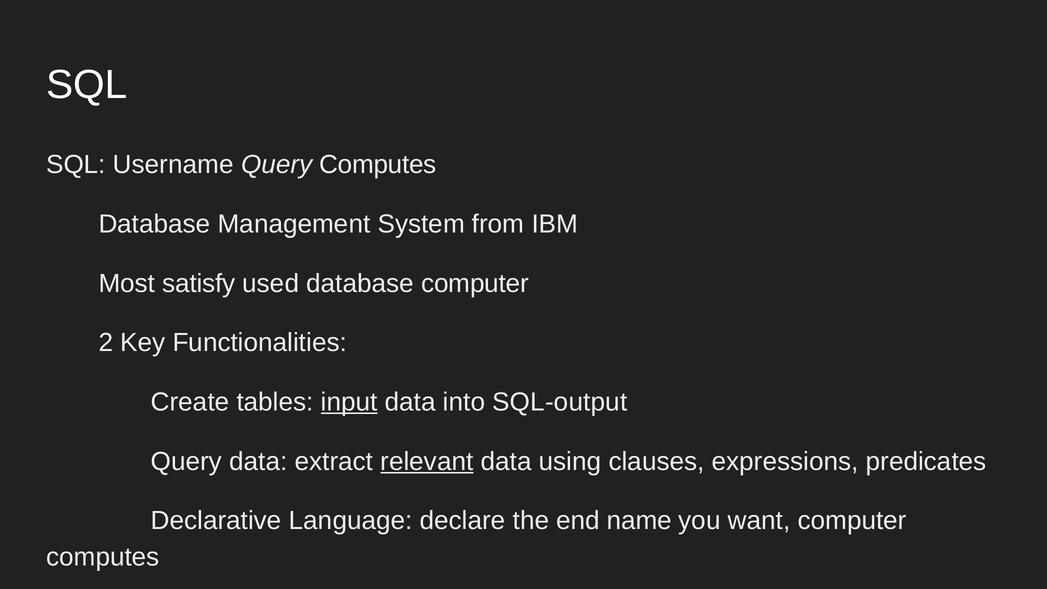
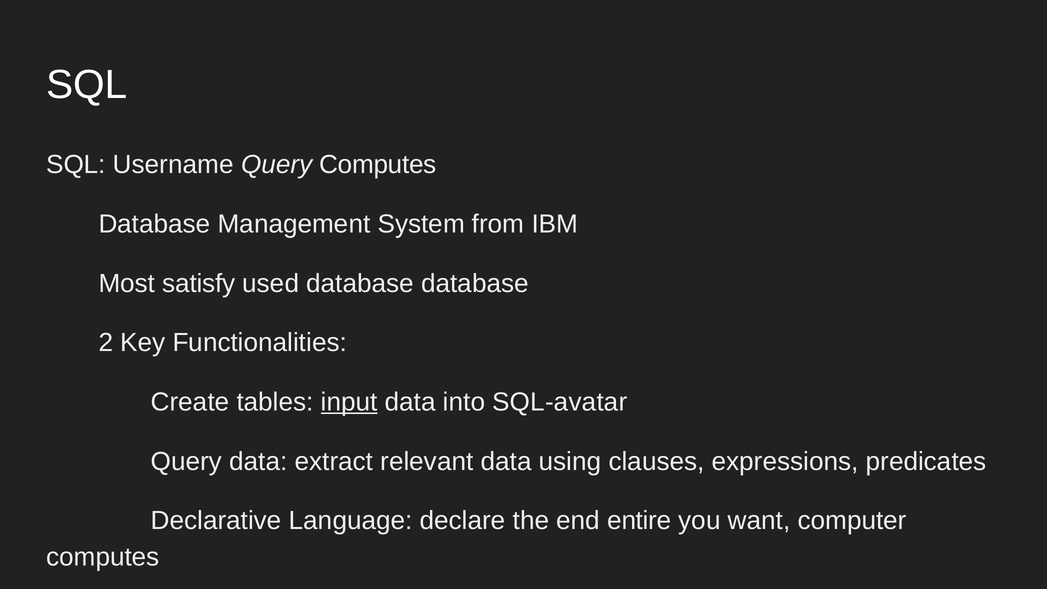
database computer: computer -> database
SQL-output: SQL-output -> SQL-avatar
relevant underline: present -> none
name: name -> entire
